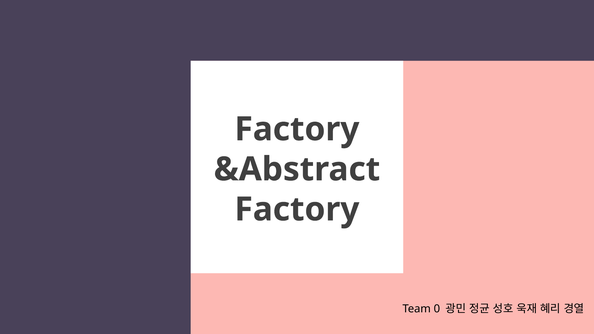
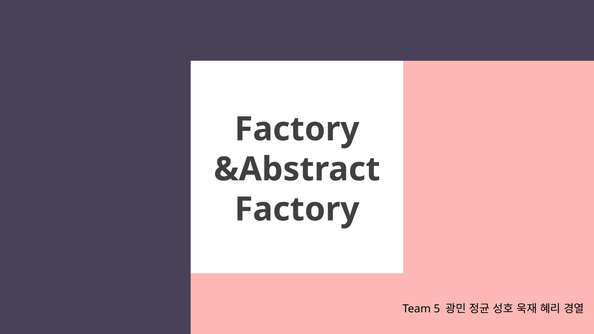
0: 0 -> 5
